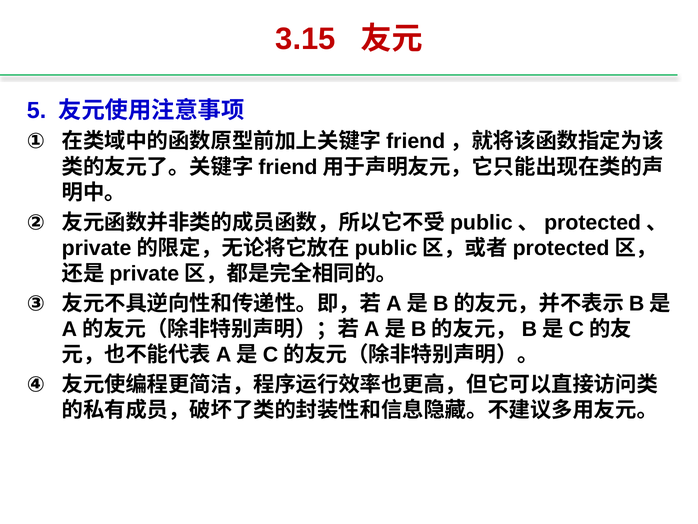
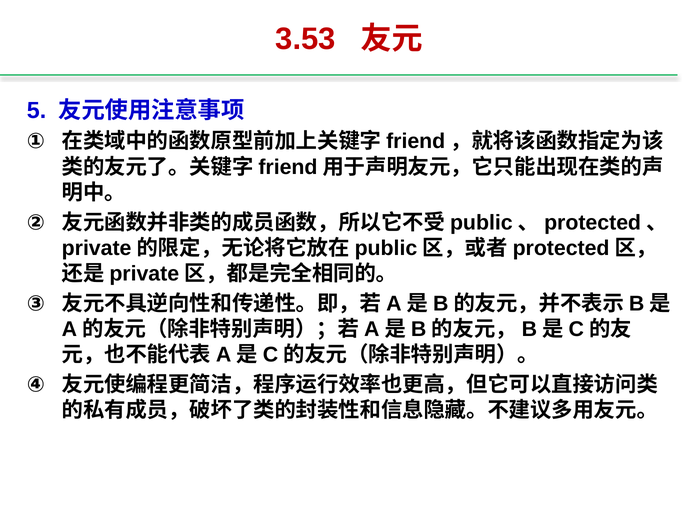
3.15: 3.15 -> 3.53
